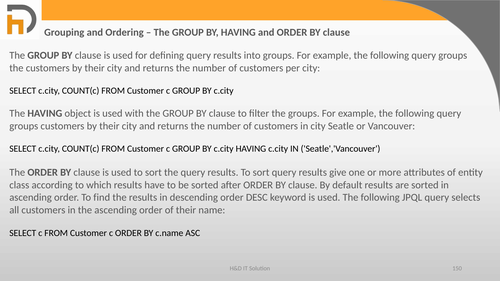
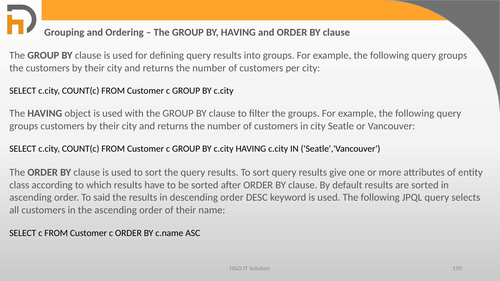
find: find -> said
